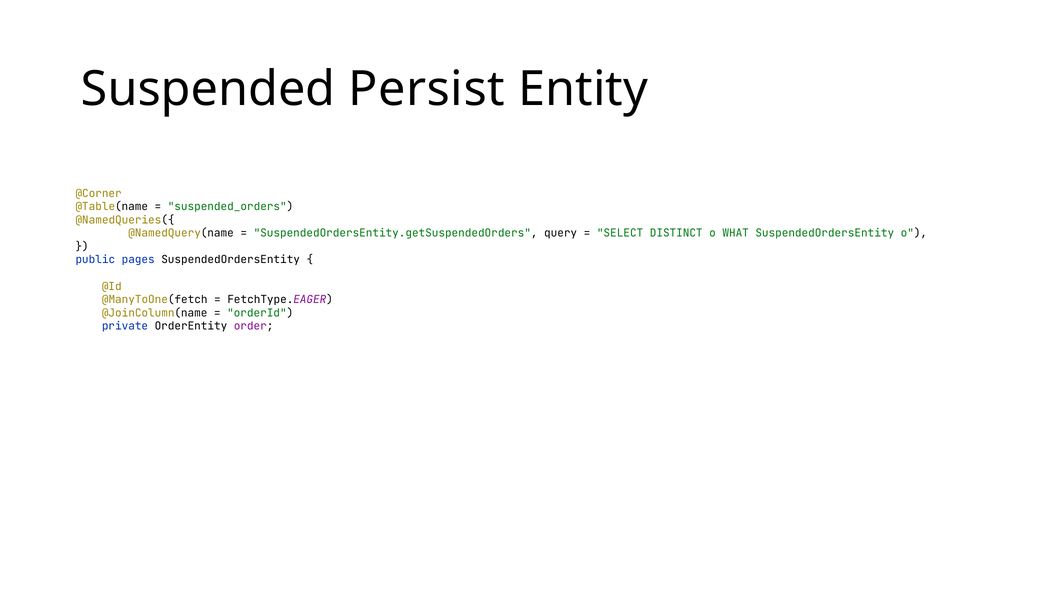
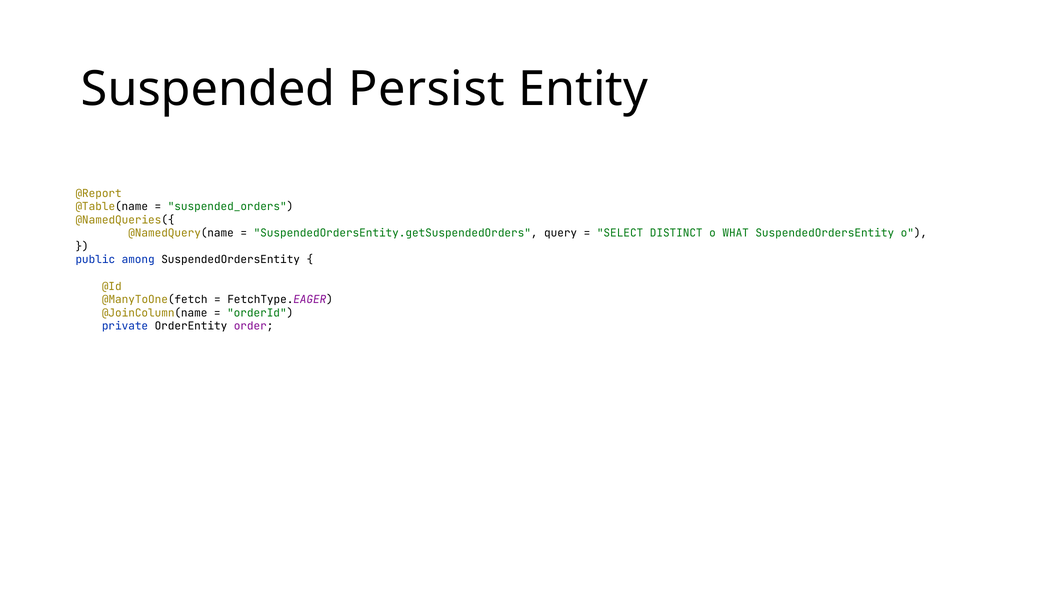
@Corner: @Corner -> @Report
pages: pages -> among
